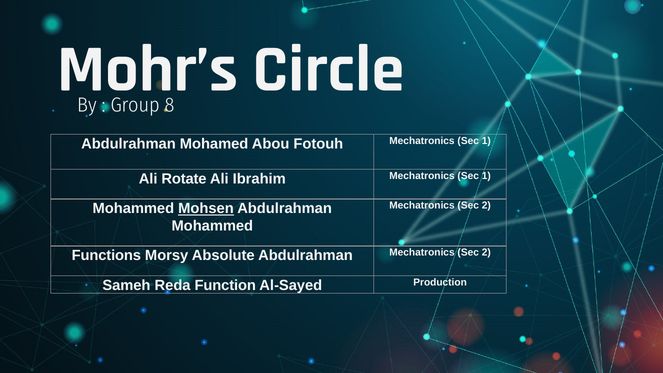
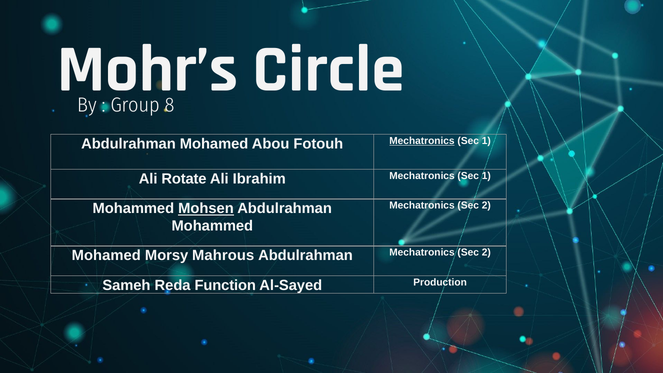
Mechatronics at (422, 141) underline: none -> present
Functions at (106, 256): Functions -> Mohamed
Absolute: Absolute -> Mahrous
